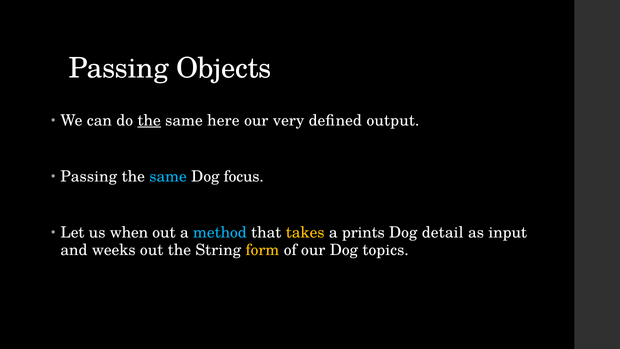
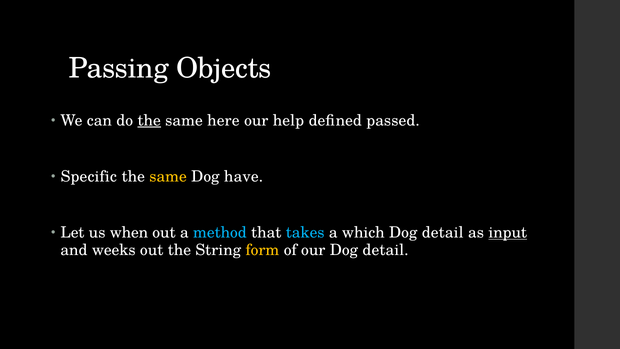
very: very -> help
output: output -> passed
Passing at (89, 176): Passing -> Specific
same at (168, 176) colour: light blue -> yellow
focus: focus -> have
takes colour: yellow -> light blue
prints: prints -> which
input underline: none -> present
our Dog topics: topics -> detail
